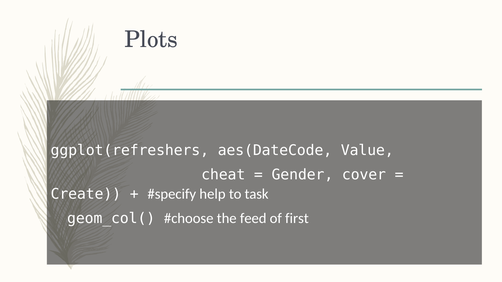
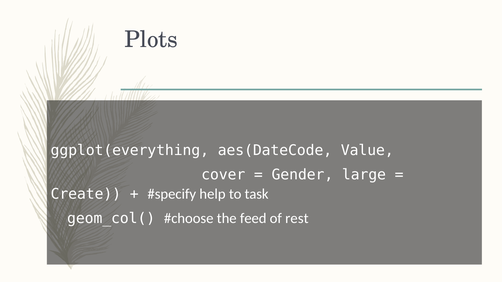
ggplot(refreshers: ggplot(refreshers -> ggplot(everything
cheat: cheat -> cover
cover: cover -> large
first: first -> rest
